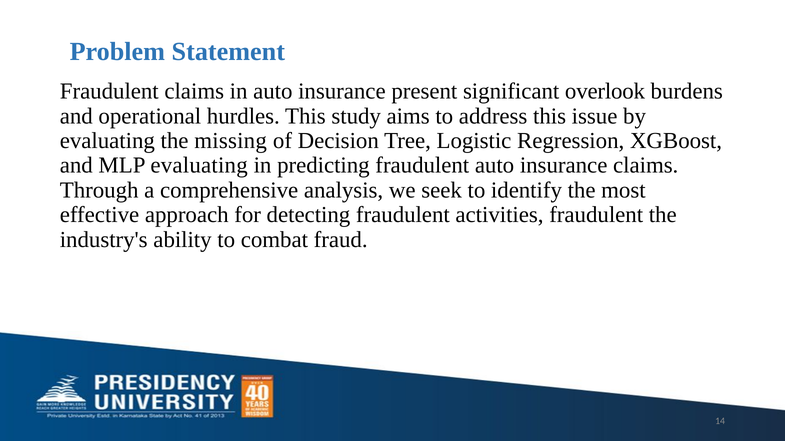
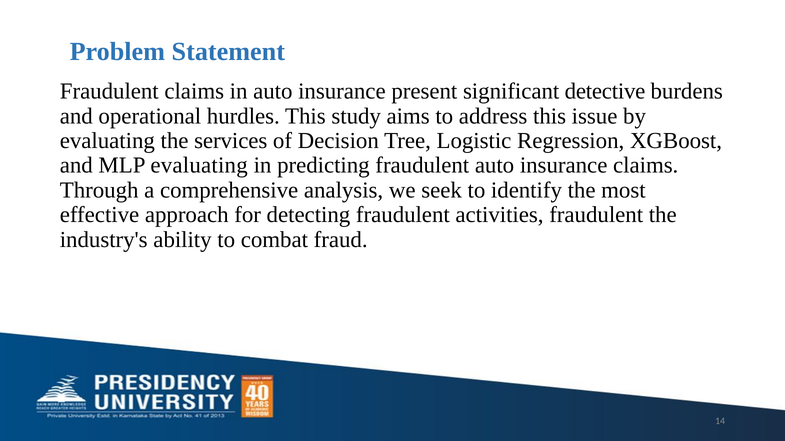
overlook: overlook -> detective
missing: missing -> services
